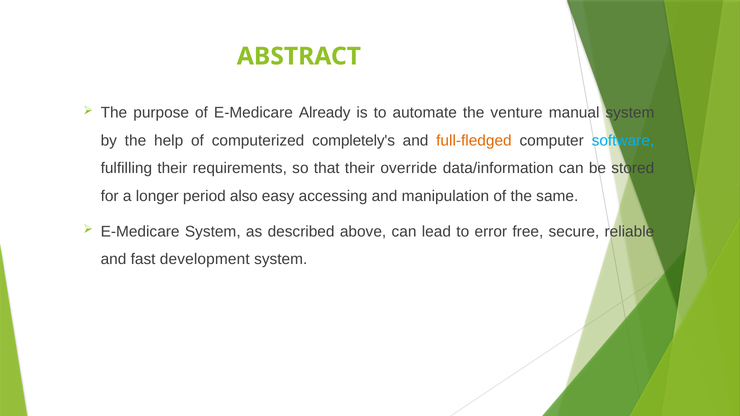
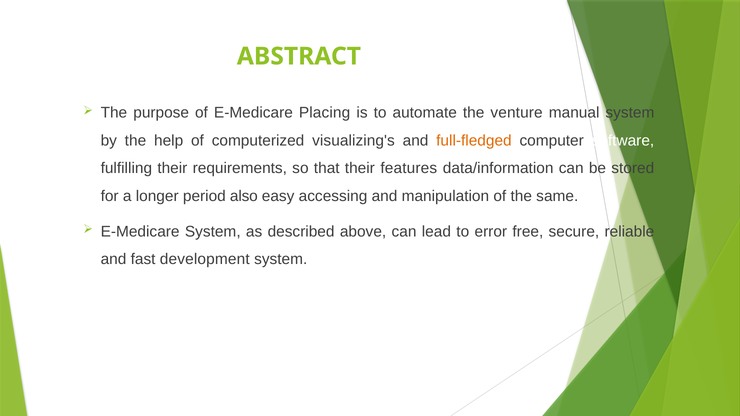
Already: Already -> Placing
completely's: completely's -> visualizing's
software colour: light blue -> white
override: override -> features
